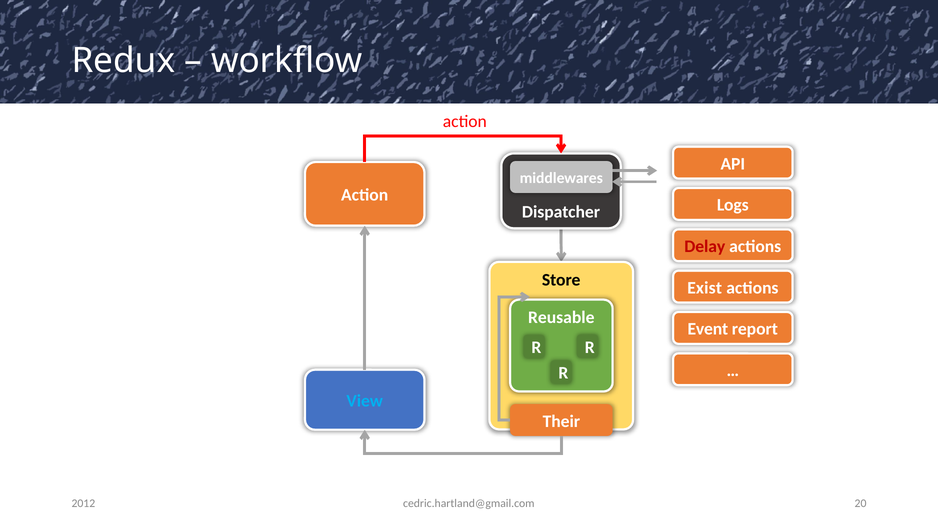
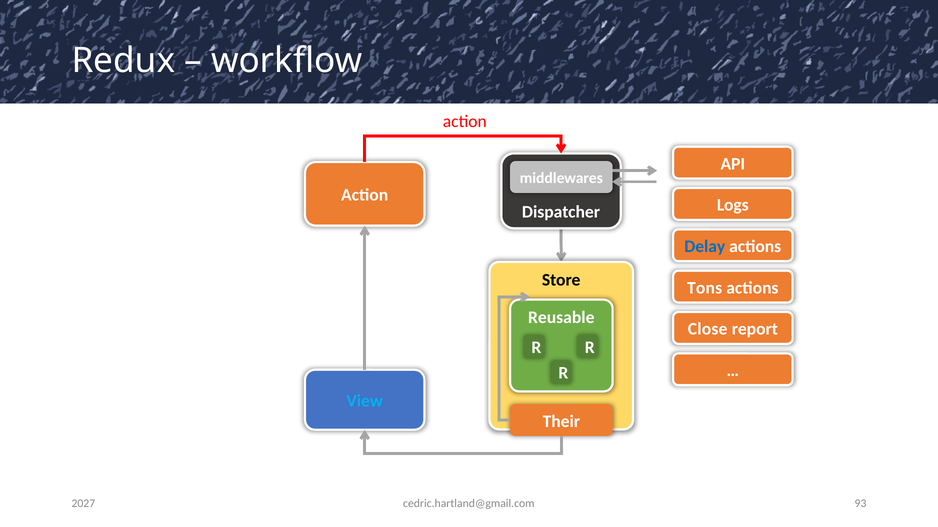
Delay colour: red -> blue
Exist: Exist -> Tons
Event: Event -> Close
20: 20 -> 93
2012: 2012 -> 2027
